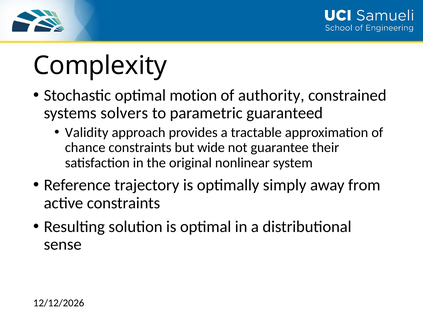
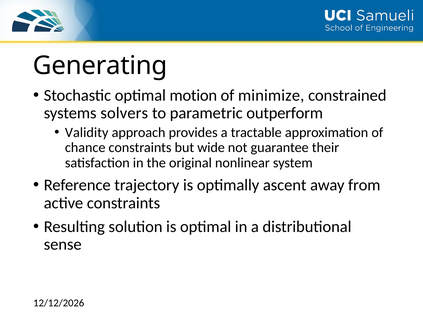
Complexity: Complexity -> Generating
authority: authority -> minimize
guaranteed: guaranteed -> outperform
simply: simply -> ascent
